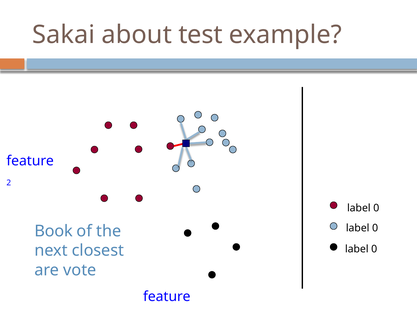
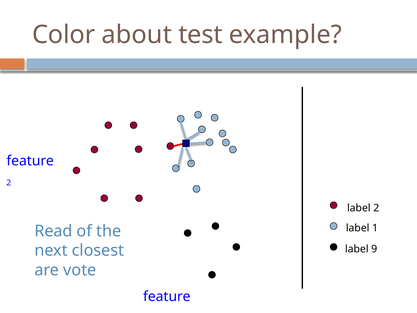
Sakai: Sakai -> Color
0 at (376, 208): 0 -> 2
0 at (375, 228): 0 -> 1
Book: Book -> Read
0 at (374, 249): 0 -> 9
